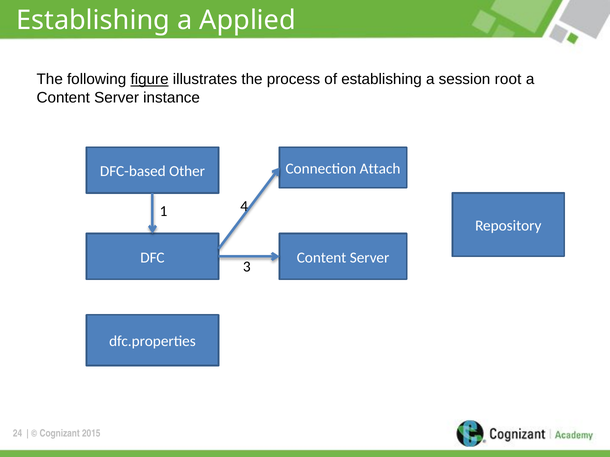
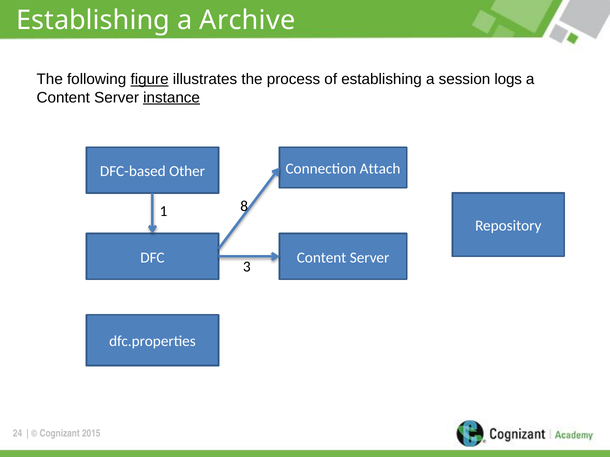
Applied: Applied -> Archive
root: root -> logs
instance underline: none -> present
4: 4 -> 8
